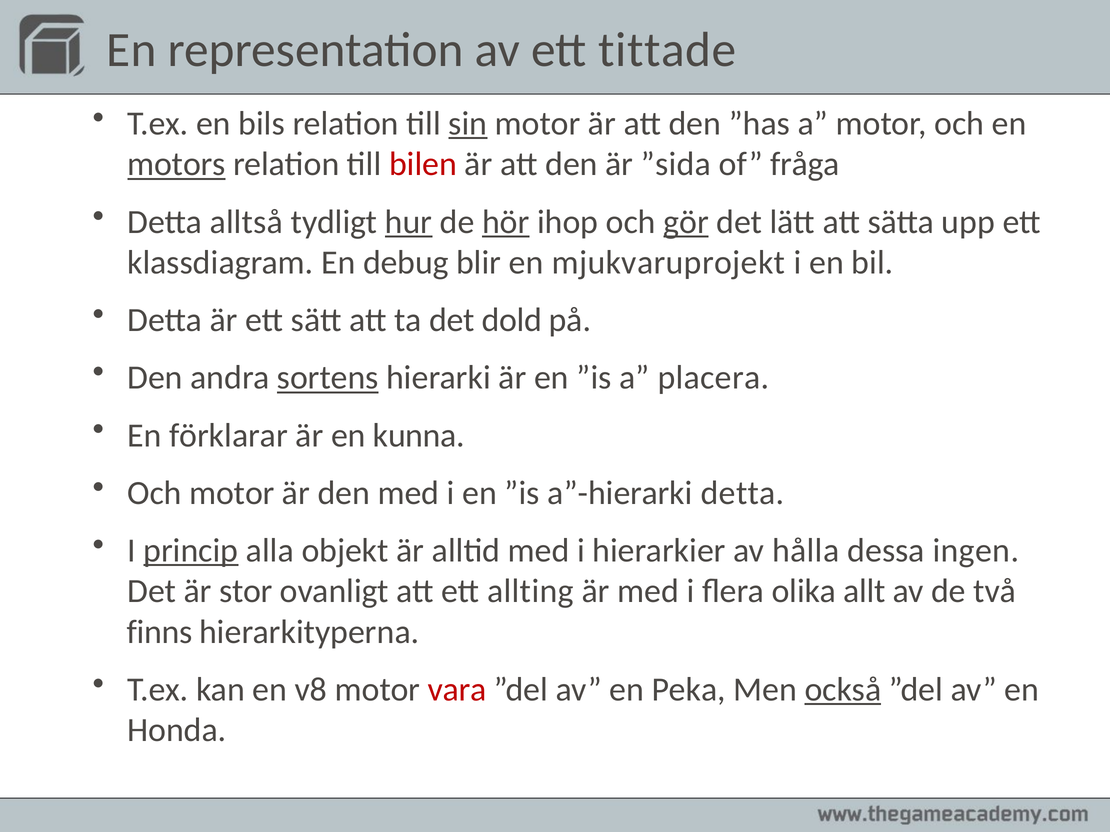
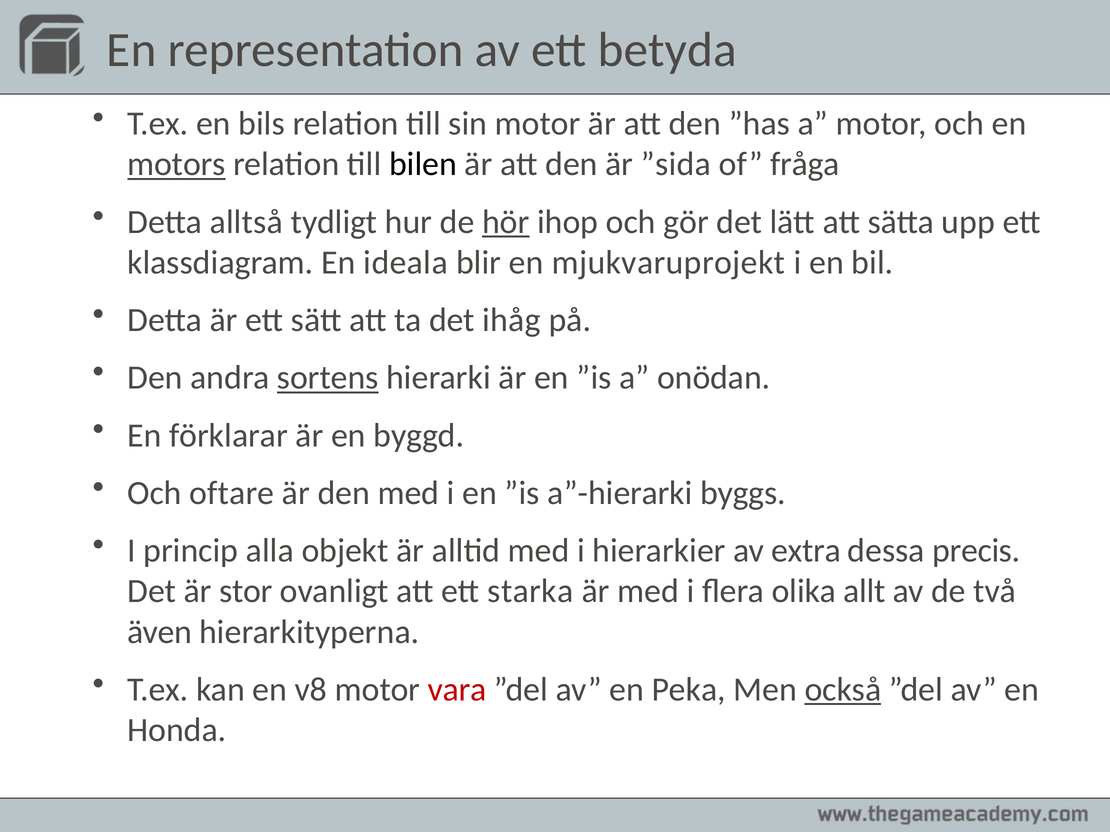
tittade: tittade -> betyda
sin underline: present -> none
bilen colour: red -> black
hur underline: present -> none
gör underline: present -> none
debug: debug -> ideala
dold: dold -> ihåg
placera: placera -> onödan
kunna: kunna -> byggd
Och motor: motor -> oftare
a”-hierarki detta: detta -> byggs
princip underline: present -> none
hålla: hålla -> extra
ingen: ingen -> precis
allting: allting -> starka
finns: finns -> även
